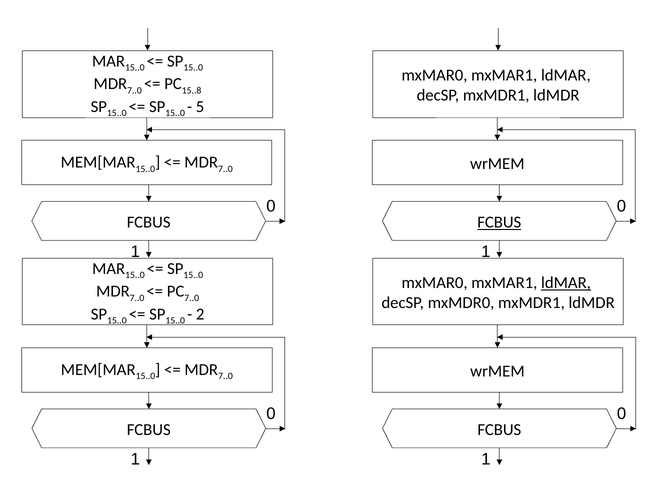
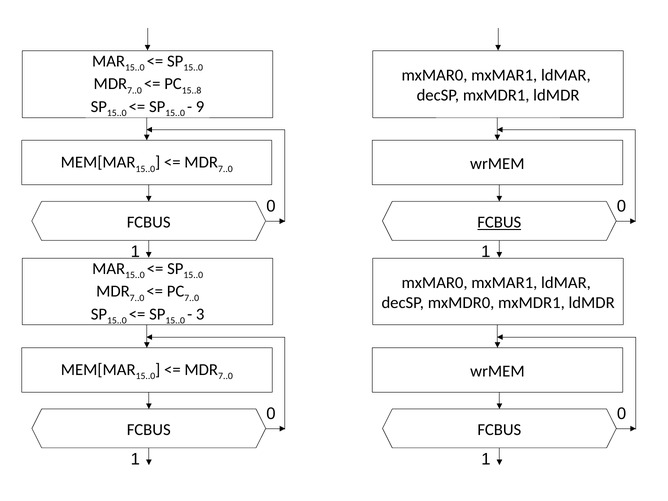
5: 5 -> 9
ldMAR at (566, 283) underline: present -> none
2: 2 -> 3
